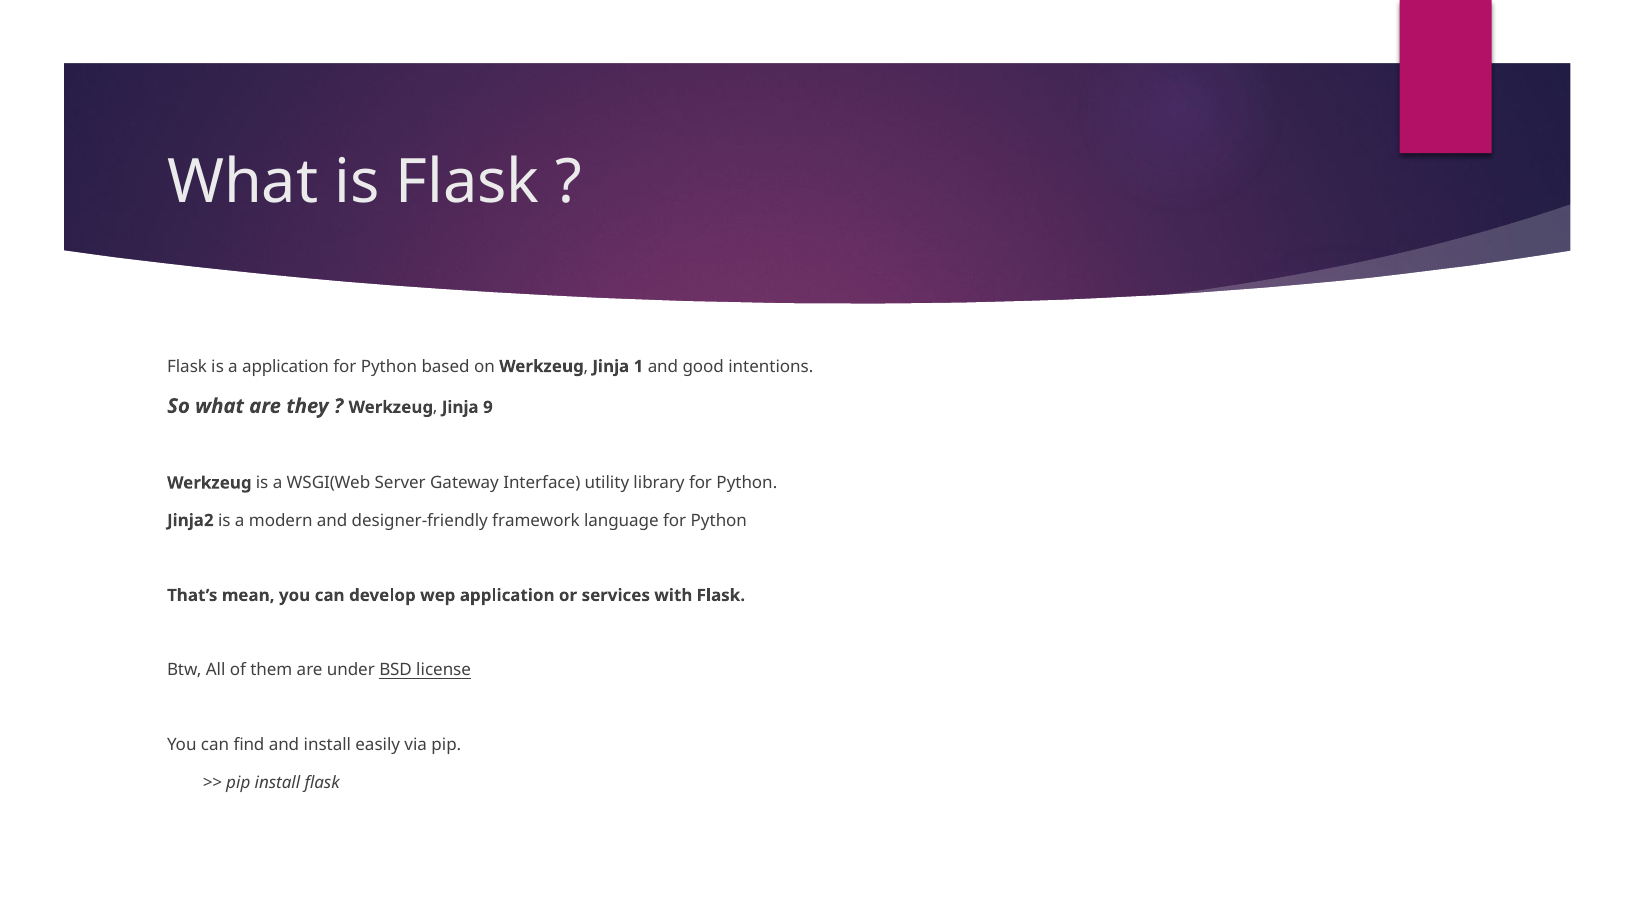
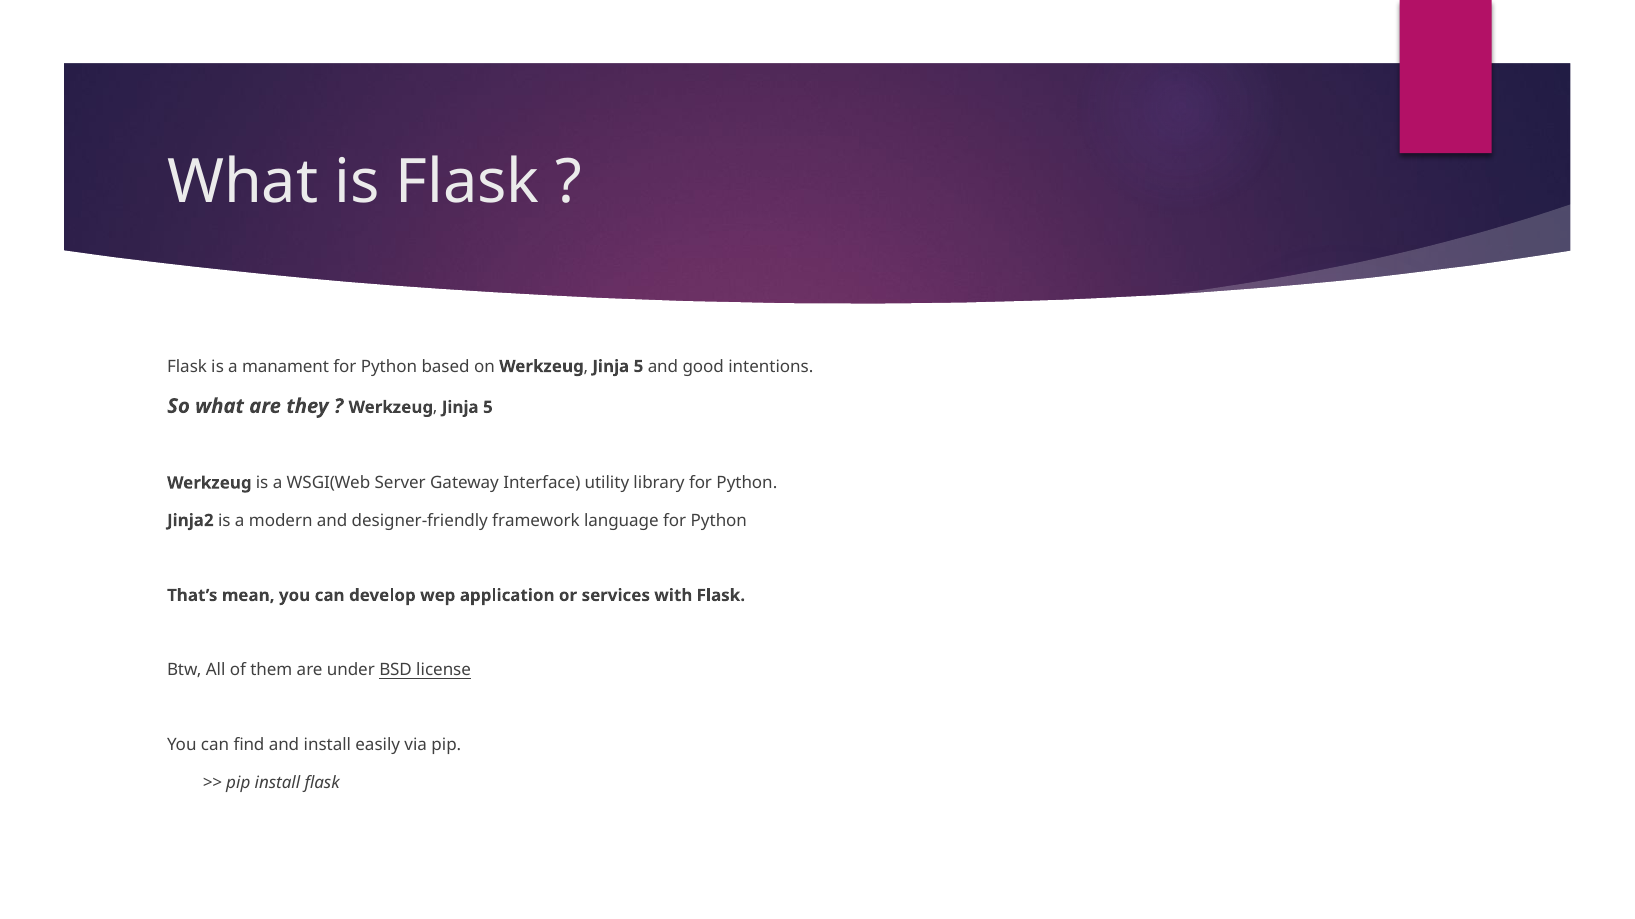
a application: application -> manament
on Werkzeug Jinja 1: 1 -> 5
9 at (488, 408): 9 -> 5
